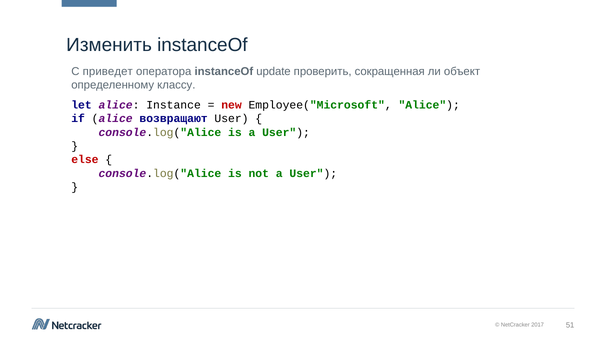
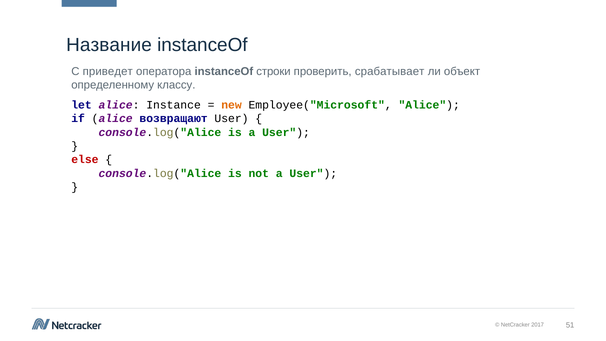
Изменить: Изменить -> Название
update: update -> строки
сокращенная: сокращенная -> срабатывает
new colour: red -> orange
